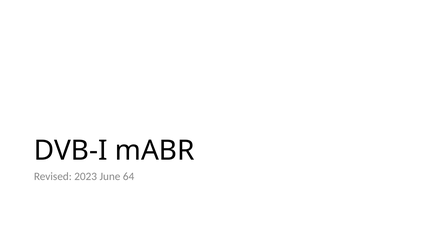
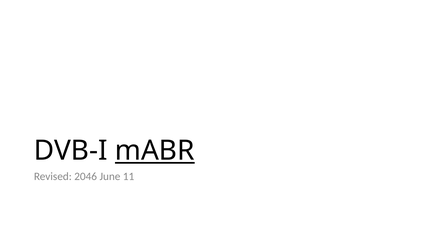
mABR underline: none -> present
2023: 2023 -> 2046
64: 64 -> 11
